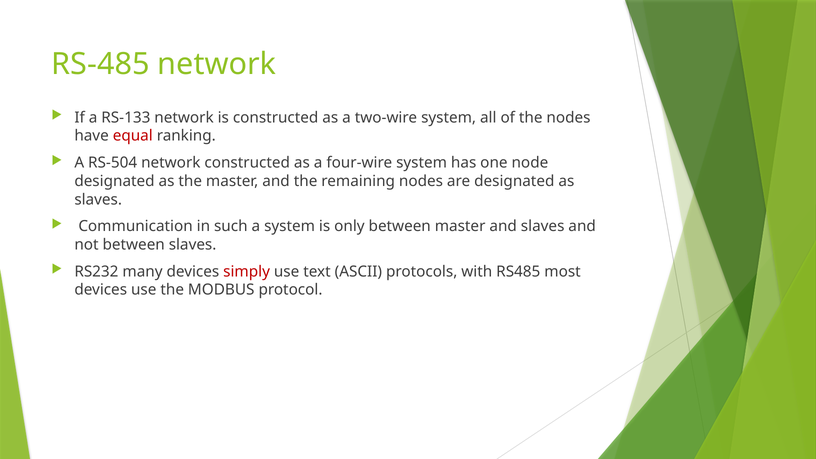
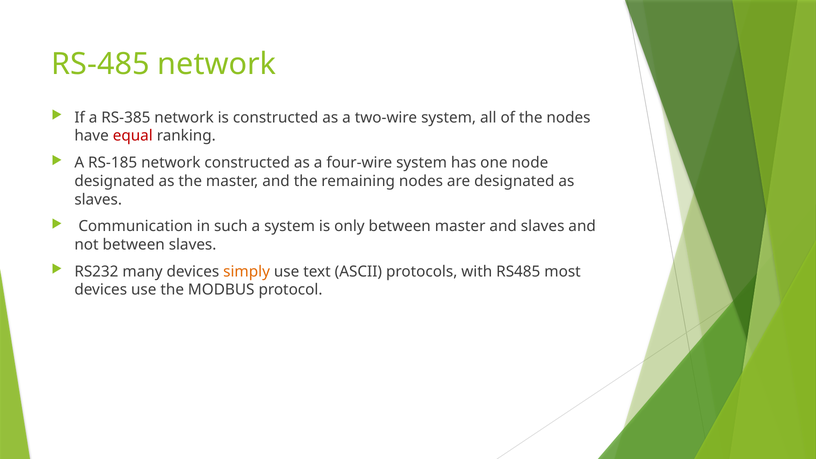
RS-133: RS-133 -> RS-385
RS-504: RS-504 -> RS-185
simply colour: red -> orange
